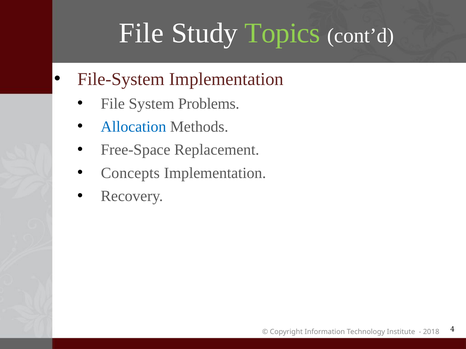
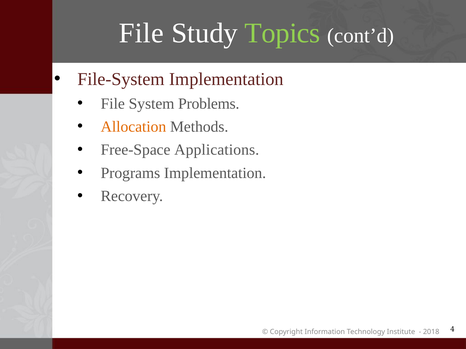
Allocation colour: blue -> orange
Replacement: Replacement -> Applications
Concepts: Concepts -> Programs
